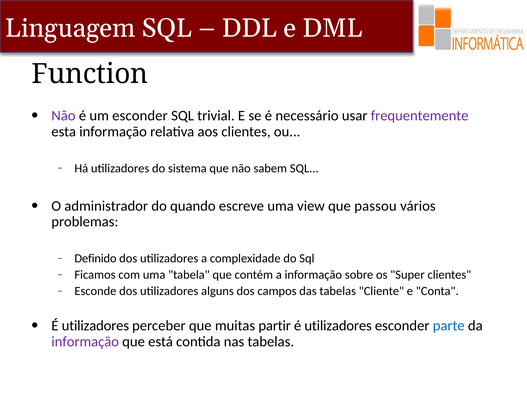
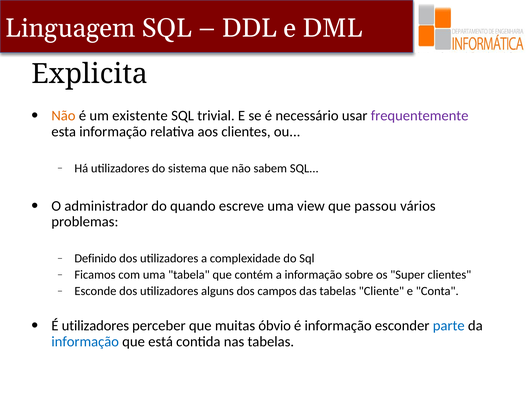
Function: Function -> Explicita
Não at (63, 116) colour: purple -> orange
um esconder: esconder -> existente
partir: partir -> óbvio
utilizadores at (338, 326): utilizadores -> informação
informação at (85, 342) colour: purple -> blue
